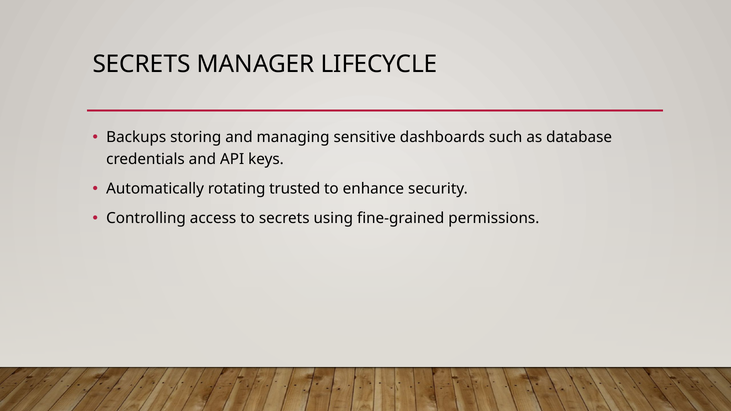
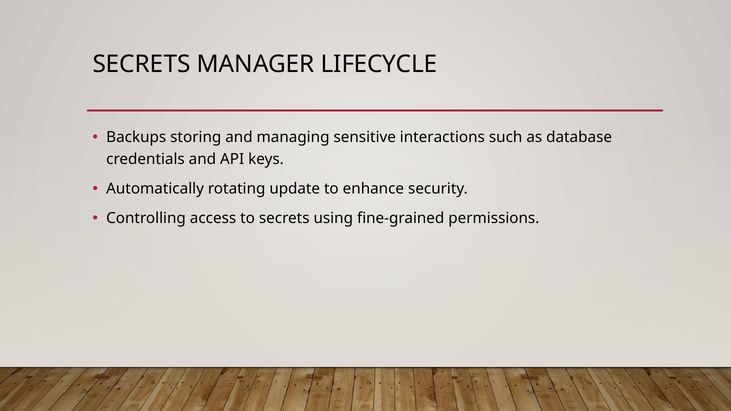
dashboards: dashboards -> interactions
trusted: trusted -> update
